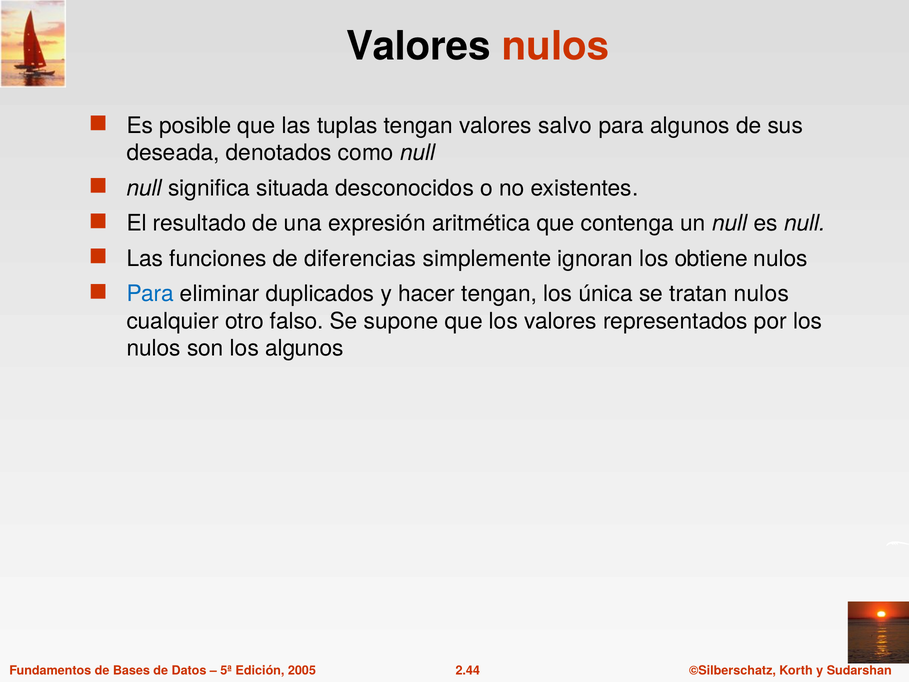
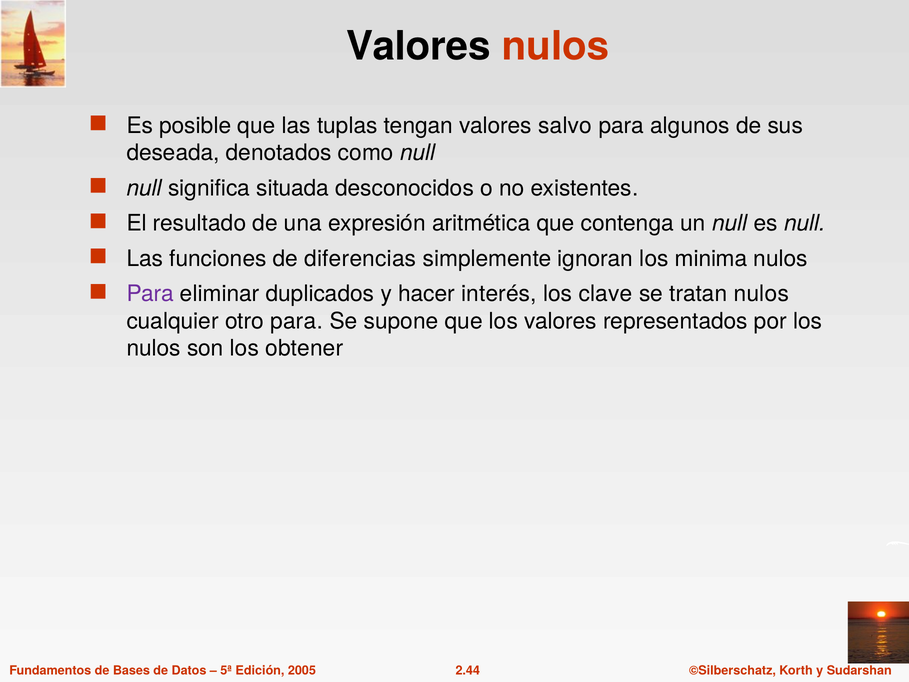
obtiene: obtiene -> minima
Para at (150, 294) colour: blue -> purple
hacer tengan: tengan -> interés
única: única -> clave
otro falso: falso -> para
los algunos: algunos -> obtener
